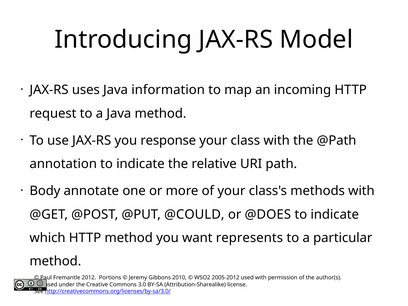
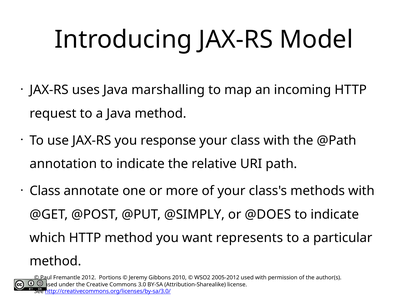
information: information -> marshalling
Body at (45, 191): Body -> Class
@COULD: @COULD -> @SIMPLY
